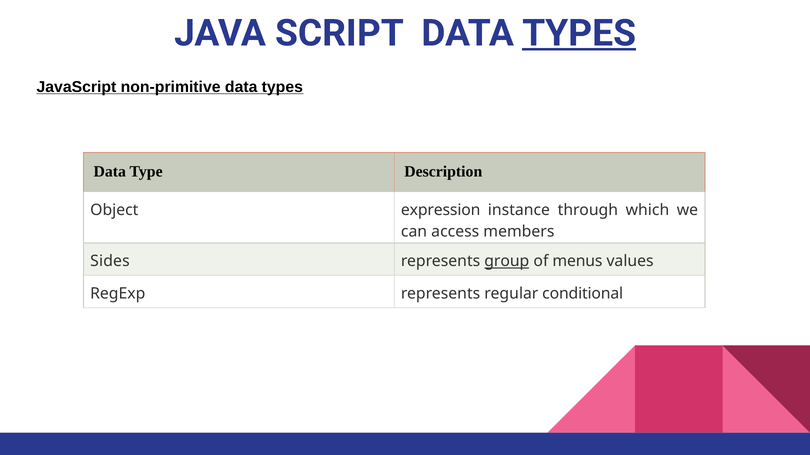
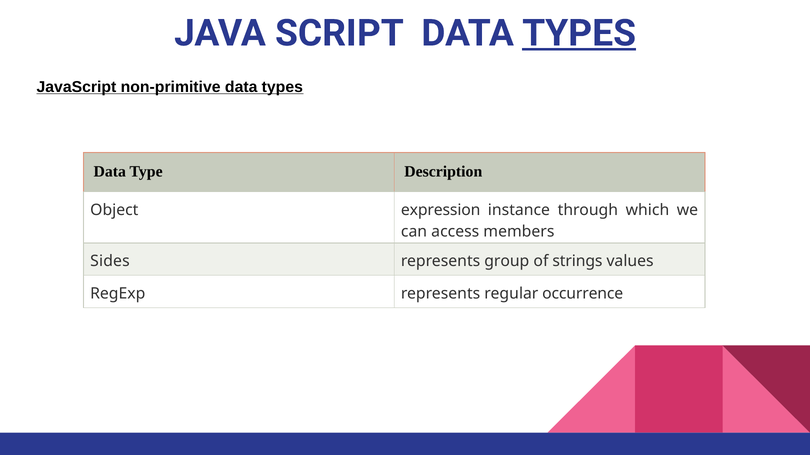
group underline: present -> none
menus: menus -> strings
conditional: conditional -> occurrence
